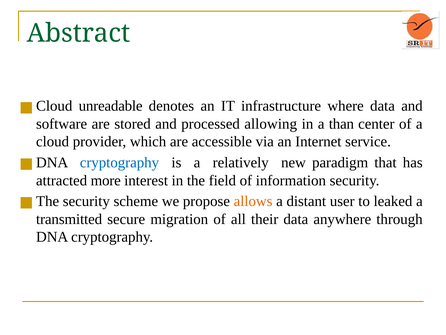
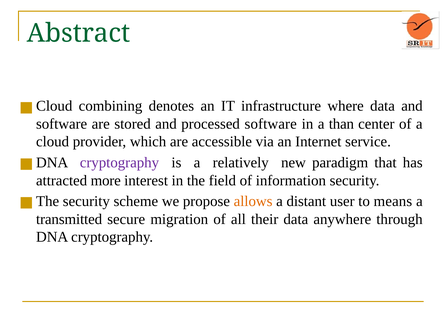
unreadable: unreadable -> combining
processed allowing: allowing -> software
cryptography at (119, 162) colour: blue -> purple
leaked: leaked -> means
